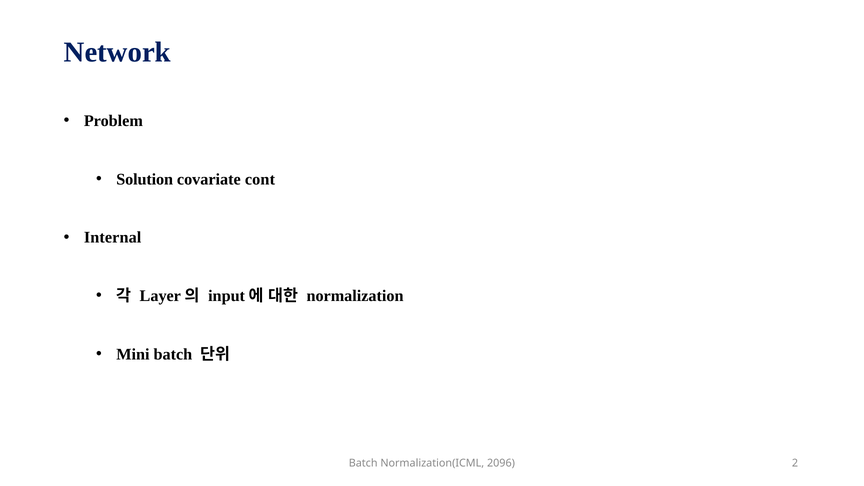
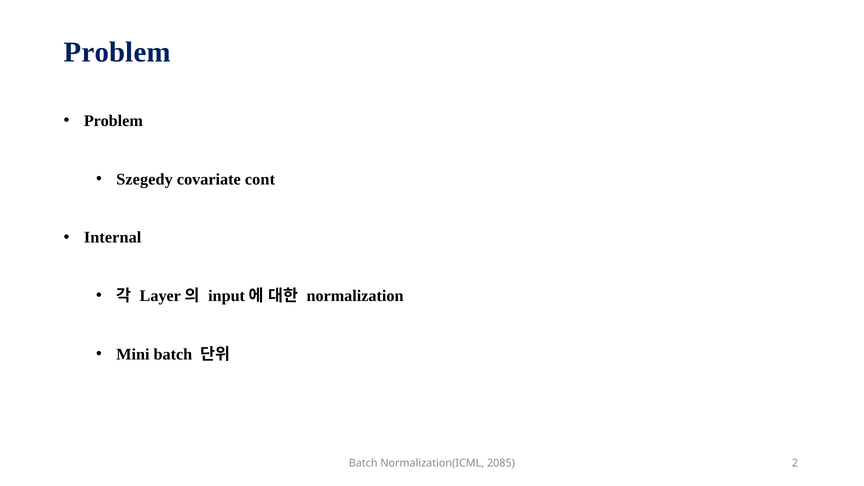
Network at (117, 52): Network -> Problem
Solution: Solution -> Szegedy
2096: 2096 -> 2085
